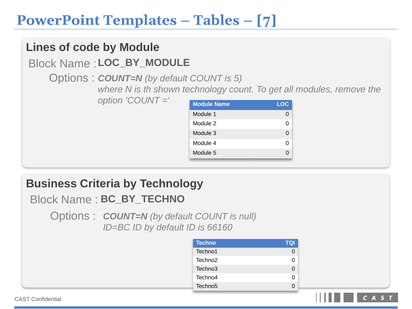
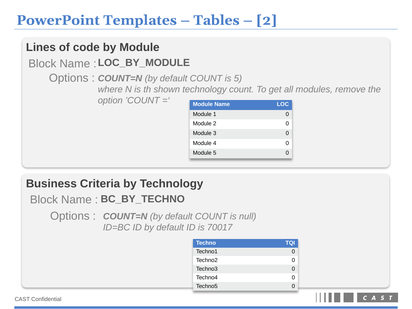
7 at (267, 20): 7 -> 2
66160: 66160 -> 70017
